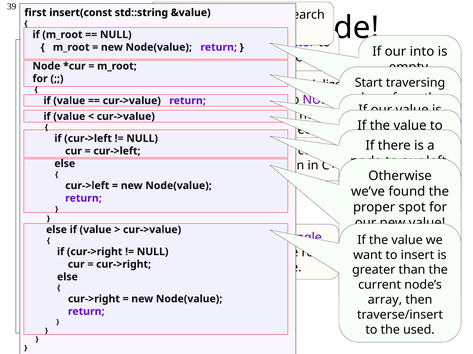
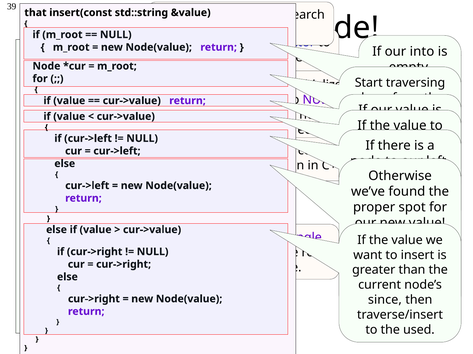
first at (35, 13): first -> that
array: array -> since
